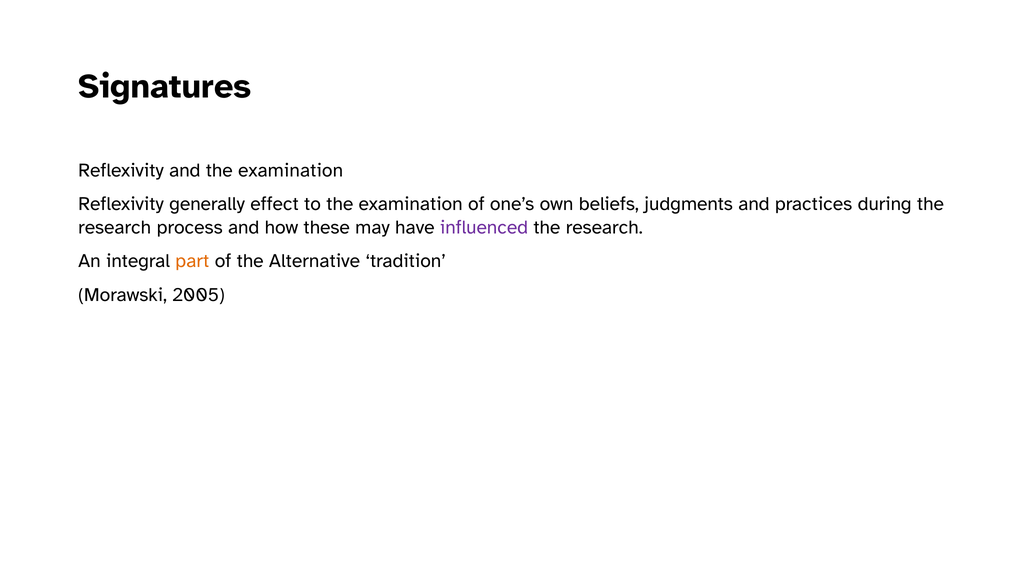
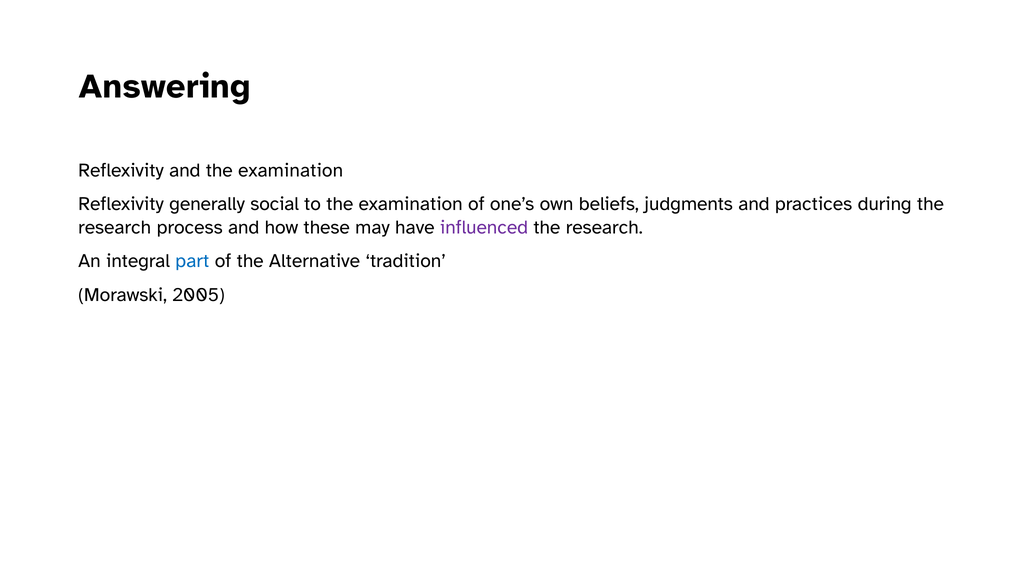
Signatures: Signatures -> Answering
effect: effect -> social
part colour: orange -> blue
